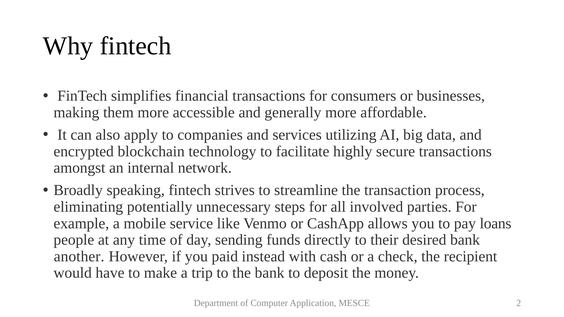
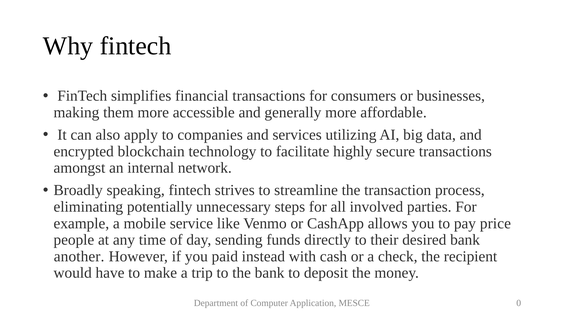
loans: loans -> price
2: 2 -> 0
